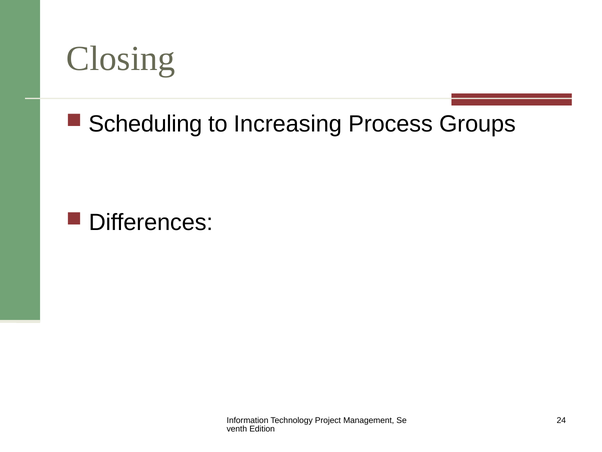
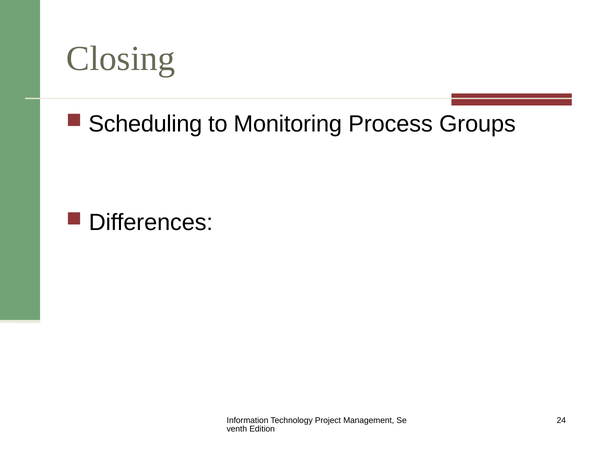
Increasing: Increasing -> Monitoring
